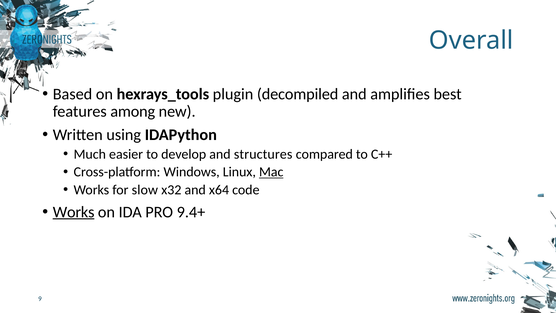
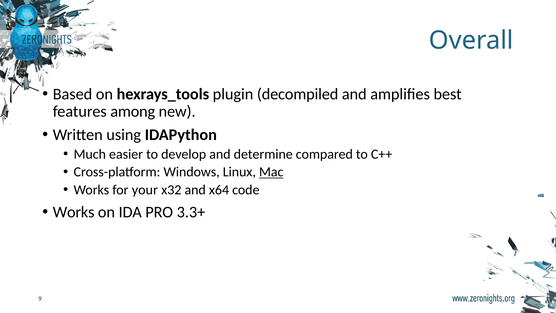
structures: structures -> determine
slow: slow -> your
Works at (74, 212) underline: present -> none
9.4+: 9.4+ -> 3.3+
